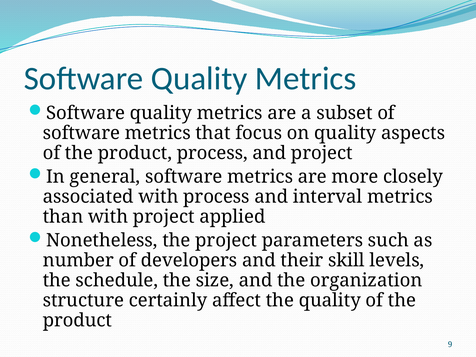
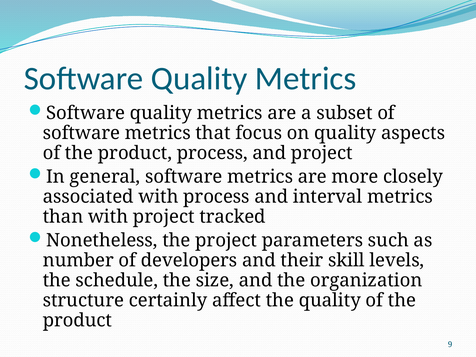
applied: applied -> tracked
